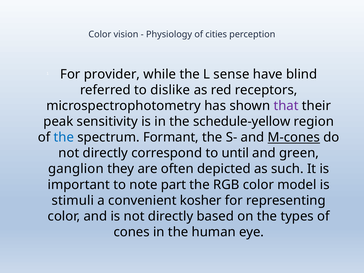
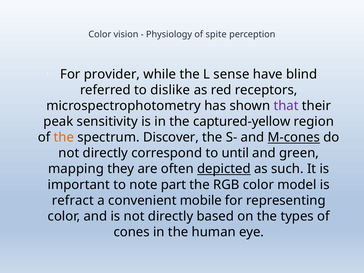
cities: cities -> spite
schedule-yellow: schedule-yellow -> captured-yellow
the at (64, 137) colour: blue -> orange
Formant: Formant -> Discover
ganglion: ganglion -> mapping
depicted underline: none -> present
stimuli: stimuli -> refract
kosher: kosher -> mobile
